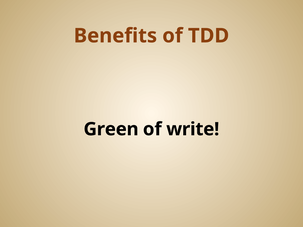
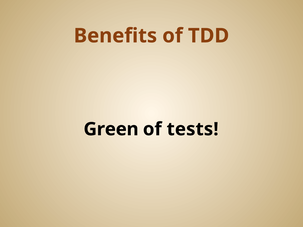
write: write -> tests
